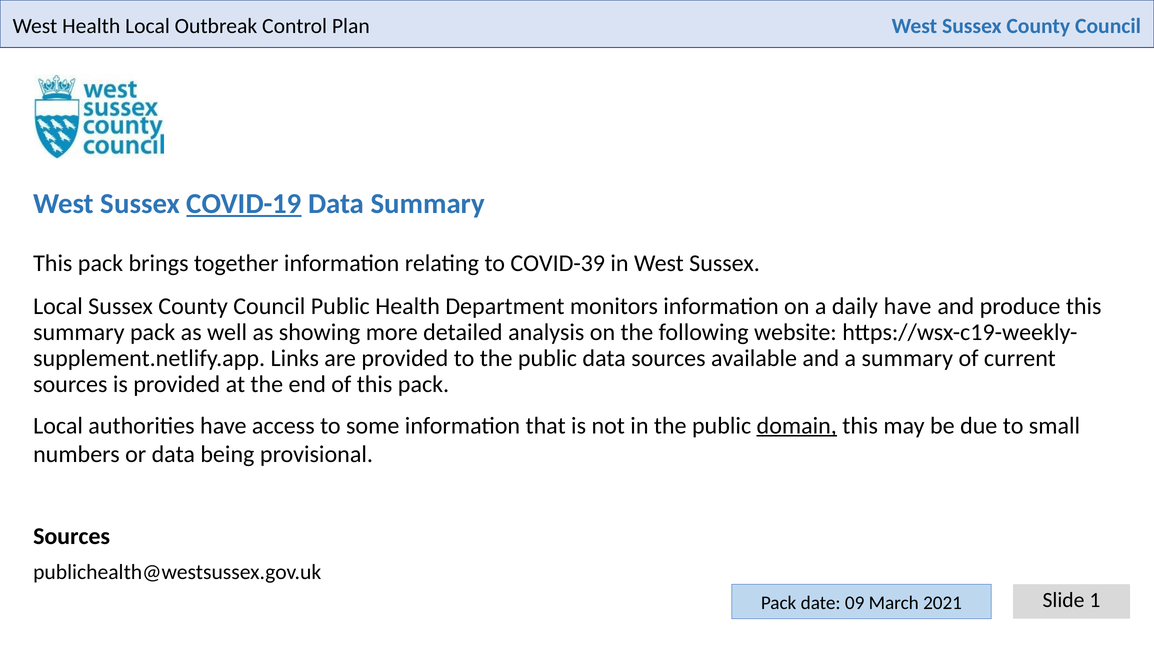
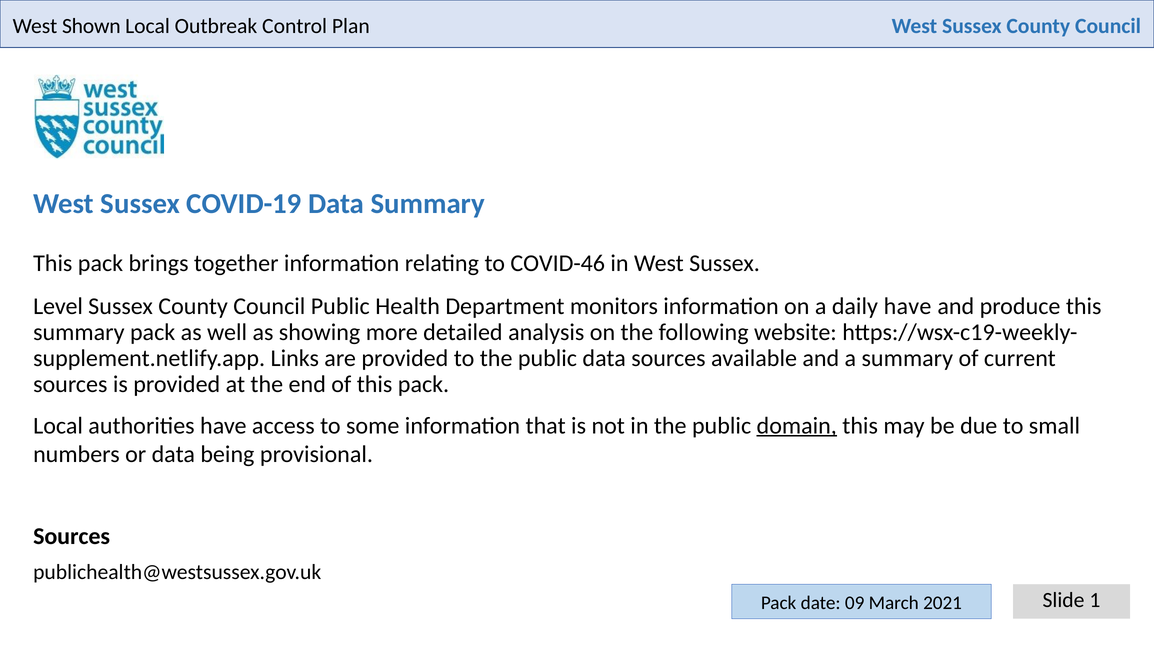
West Health: Health -> Shown
COVID-19 underline: present -> none
COVID-39: COVID-39 -> COVID-46
Local at (58, 307): Local -> Level
